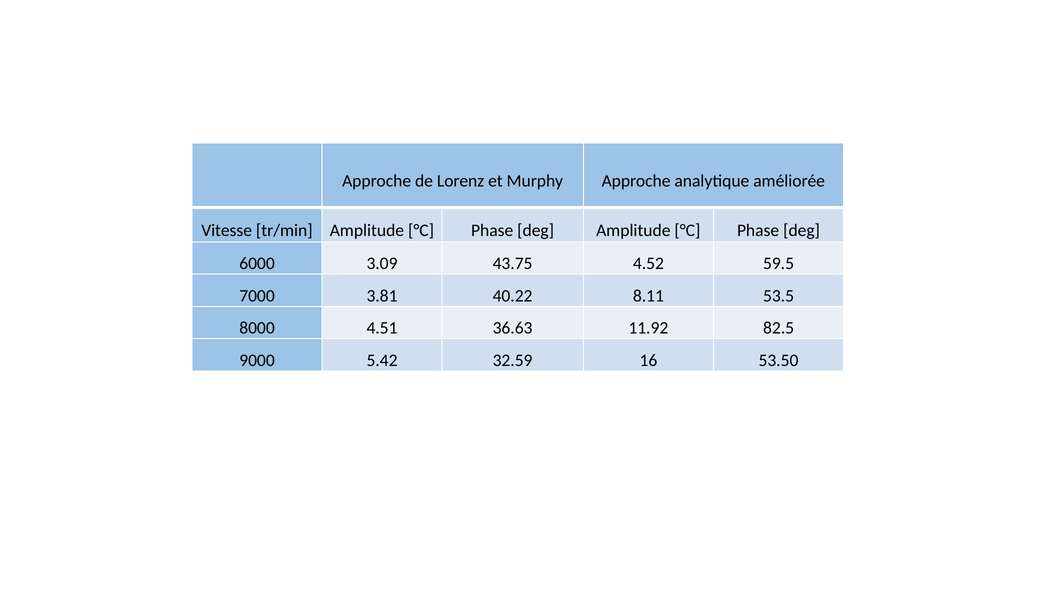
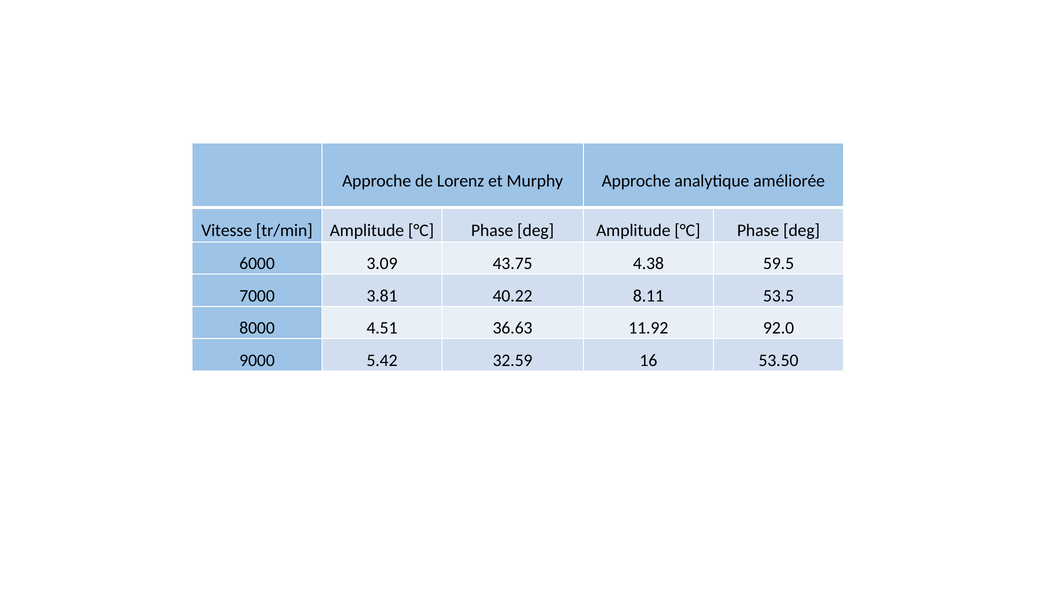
4.52: 4.52 -> 4.38
82.5: 82.5 -> 92.0
